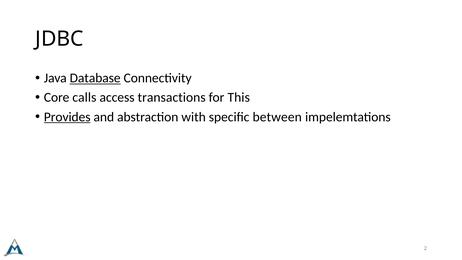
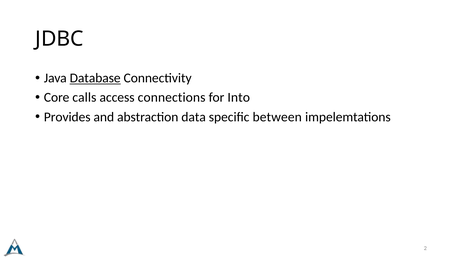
transactions: transactions -> connections
This: This -> Into
Provides underline: present -> none
with: with -> data
